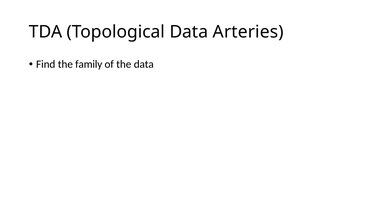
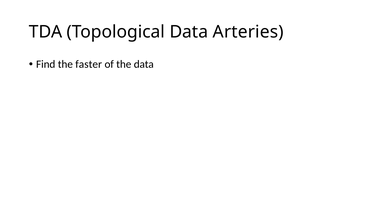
family: family -> faster
